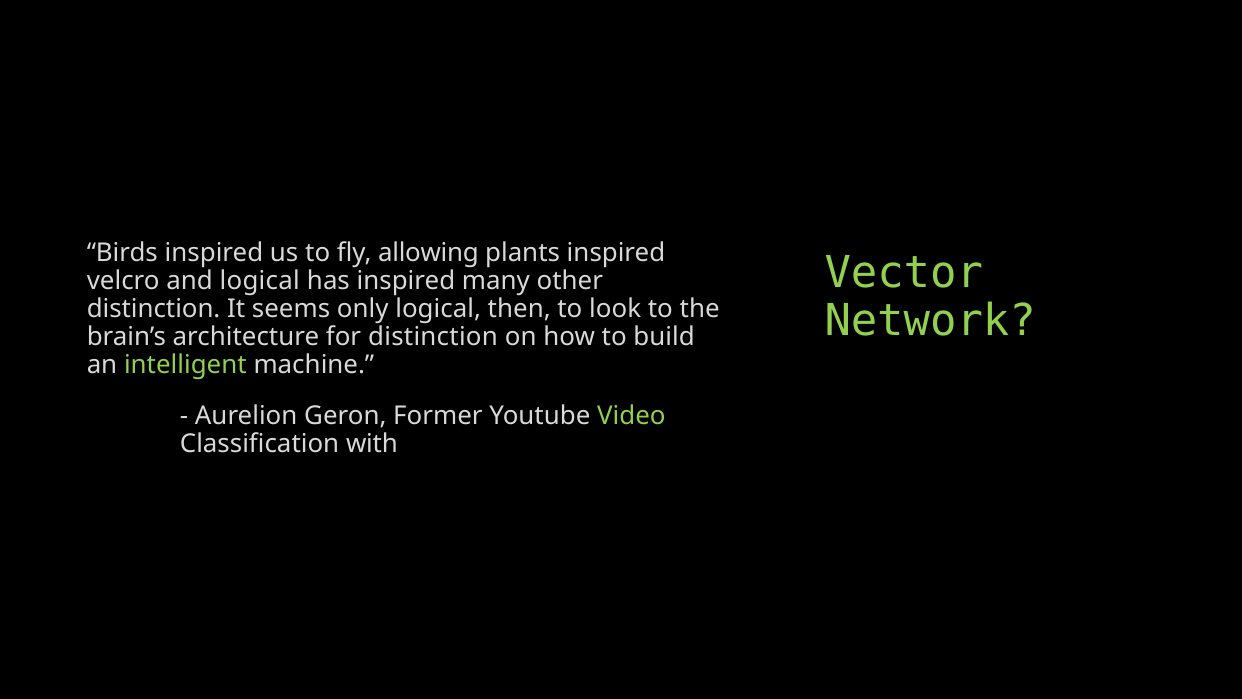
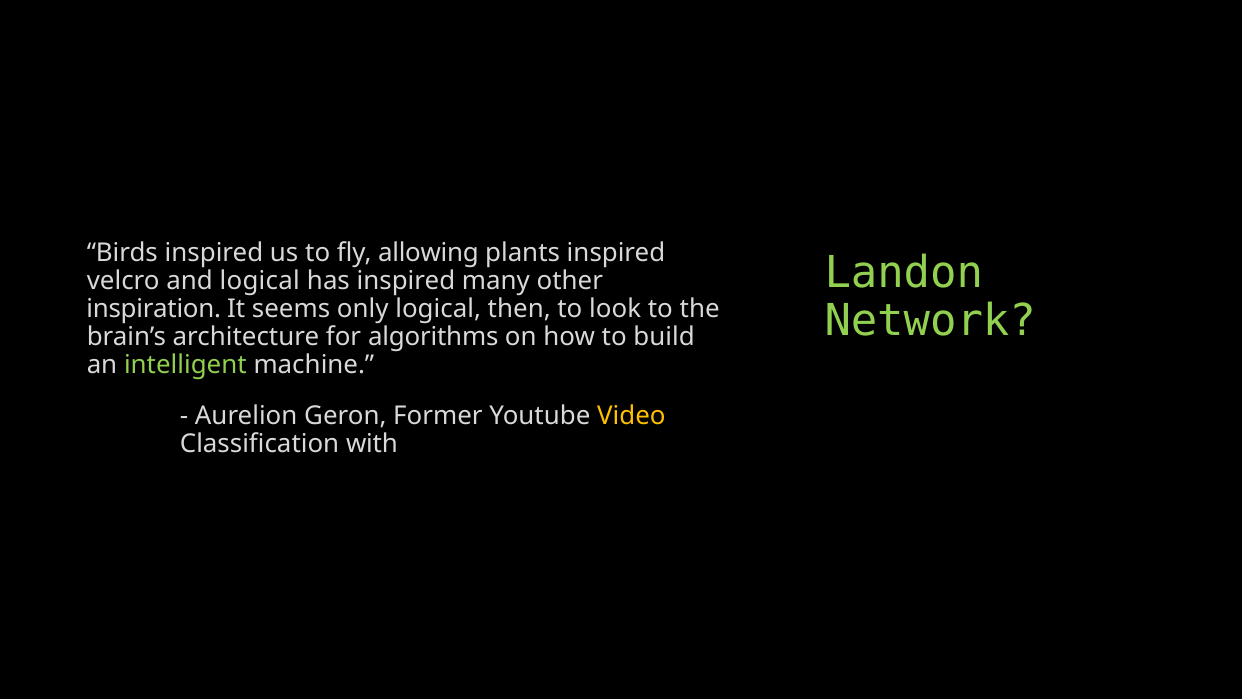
Vector: Vector -> Landon
distinction at (154, 309): distinction -> inspiration
for distinction: distinction -> algorithms
Video colour: light green -> yellow
